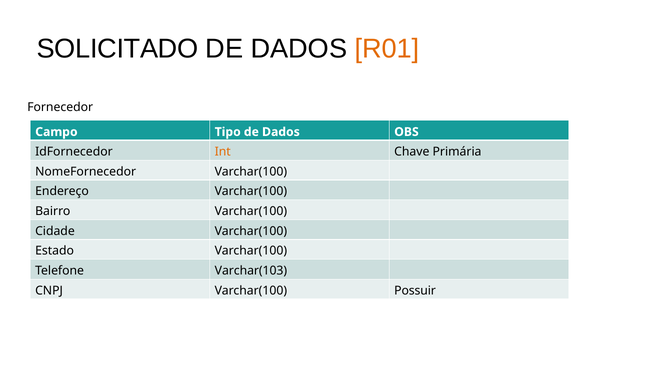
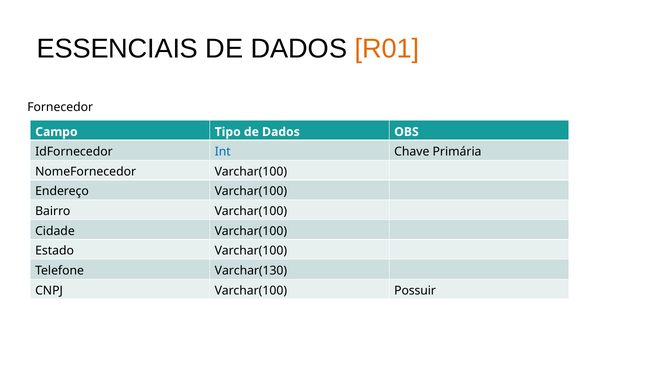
SOLICITADO: SOLICITADO -> ESSENCIAIS
Int colour: orange -> blue
Varchar(103: Varchar(103 -> Varchar(130
